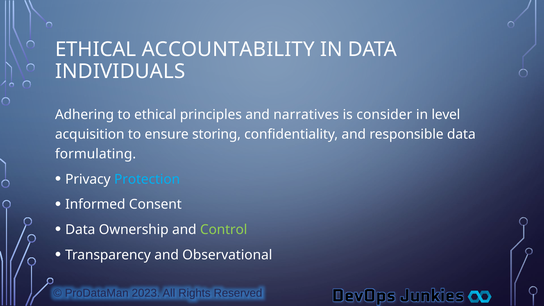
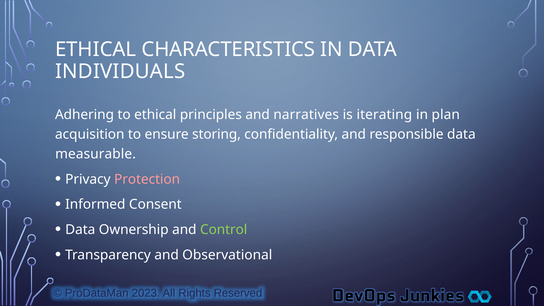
ACCOUNTABILITY: ACCOUNTABILITY -> CHARACTERISTICS
consider: consider -> iterating
level: level -> plan
formulating: formulating -> measurable
Protection colour: light blue -> pink
